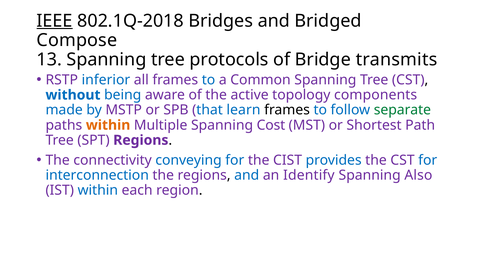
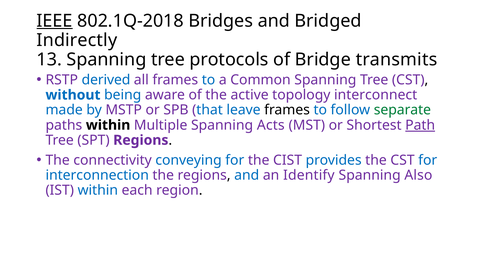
Compose: Compose -> Indirectly
inferior: inferior -> derived
components: components -> interconnect
learn: learn -> leave
within at (108, 125) colour: orange -> black
Cost: Cost -> Acts
Path underline: none -> present
